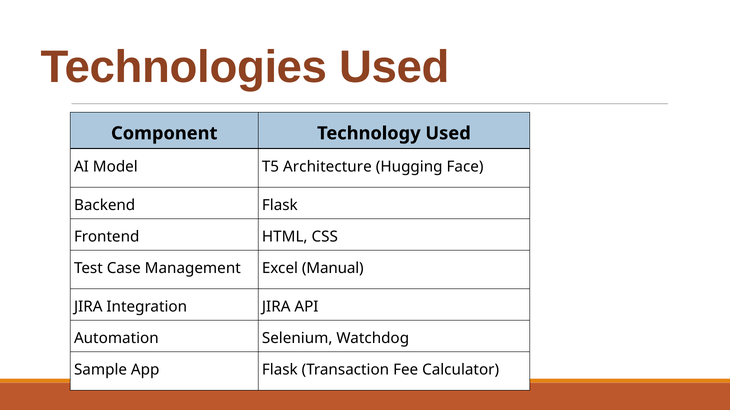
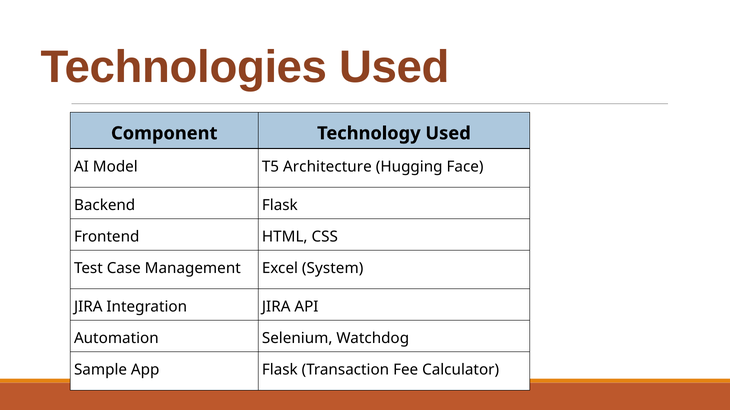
Manual: Manual -> System
